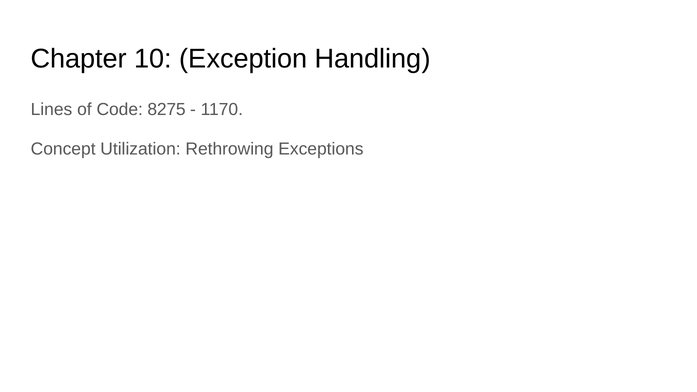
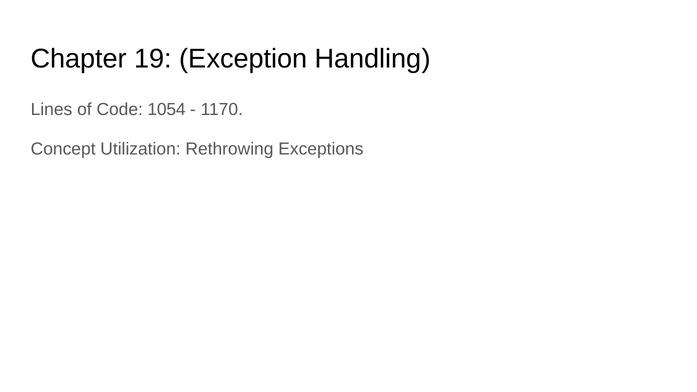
10: 10 -> 19
8275: 8275 -> 1054
